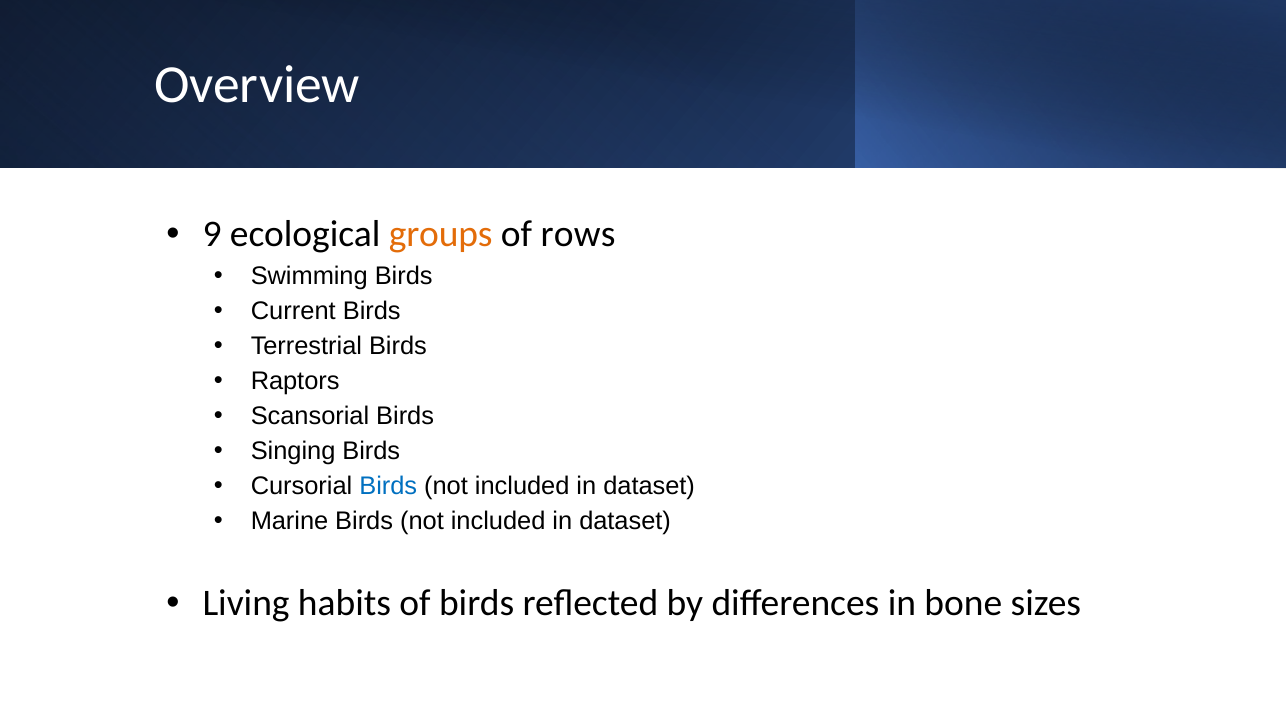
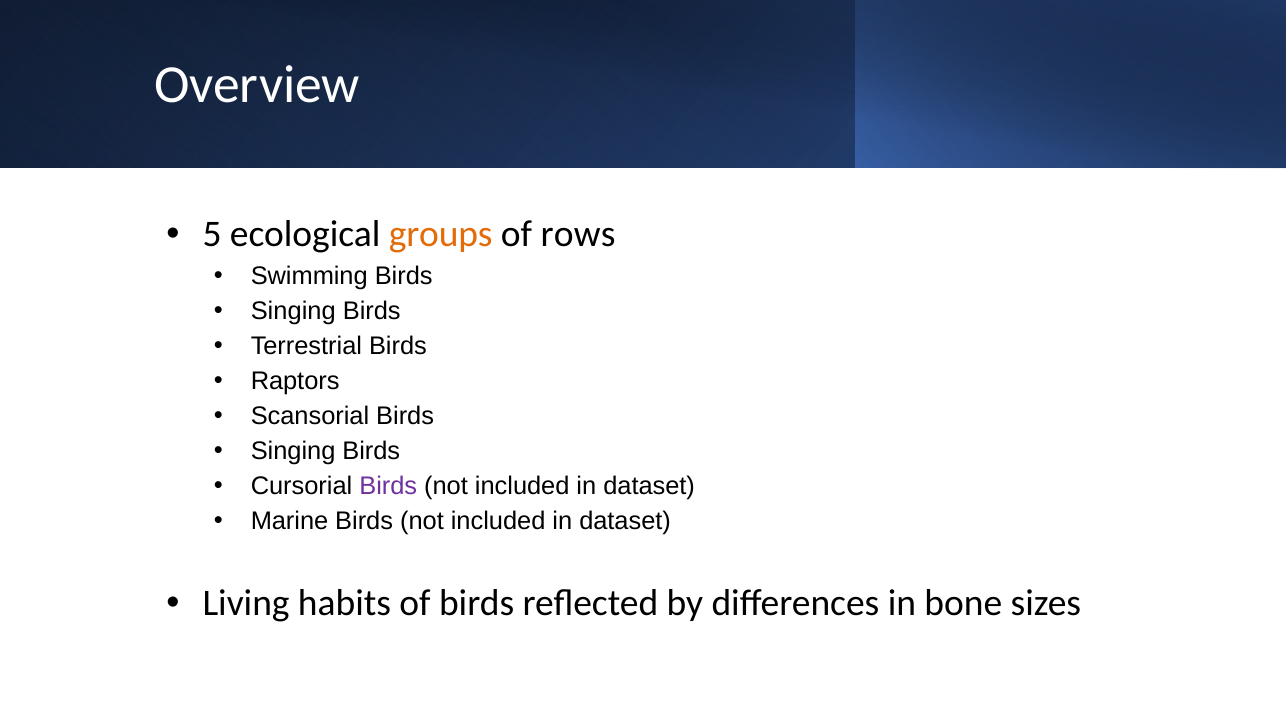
9: 9 -> 5
Current at (293, 311): Current -> Singing
Birds at (388, 487) colour: blue -> purple
